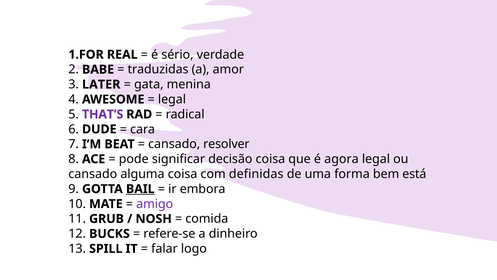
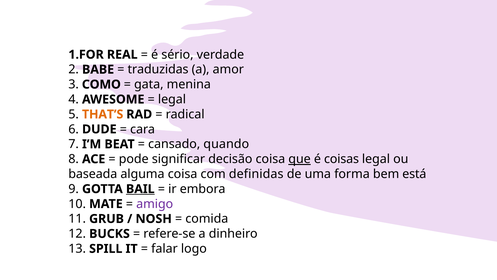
LATER: LATER -> COMO
THAT’S colour: purple -> orange
resolver: resolver -> quando
que underline: none -> present
agora: agora -> coisas
cansado at (93, 174): cansado -> baseada
